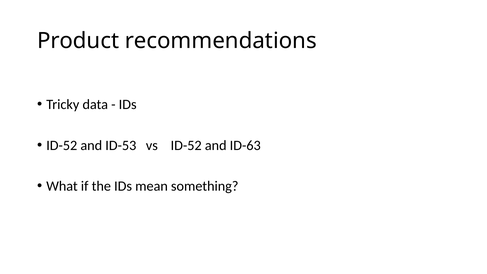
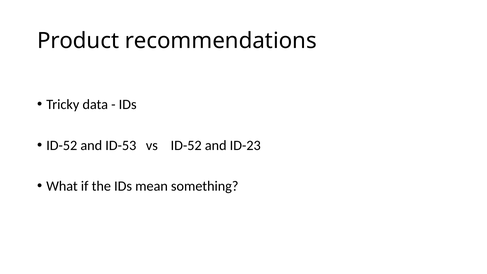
ID-63: ID-63 -> ID-23
